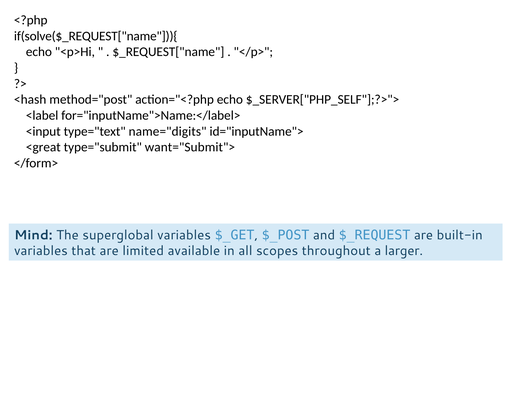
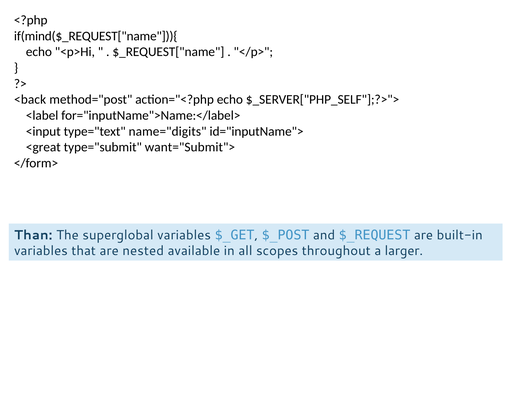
if(solve($_REQUEST["name"])){: if(solve($_REQUEST["name"])){ -> if(mind($_REQUEST["name"])){
<hash: <hash -> <back
Mind: Mind -> Than
limited: limited -> nested
